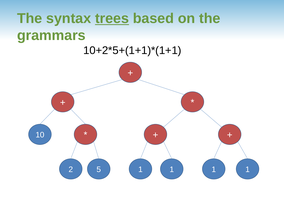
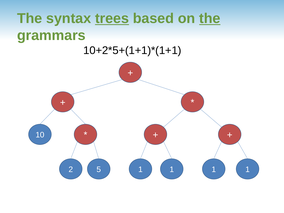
the at (210, 18) underline: none -> present
